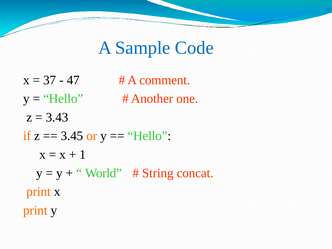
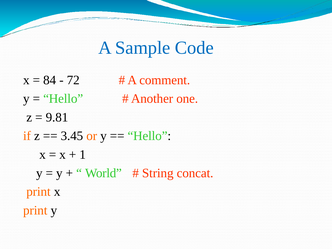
37: 37 -> 84
47: 47 -> 72
3.43: 3.43 -> 9.81
